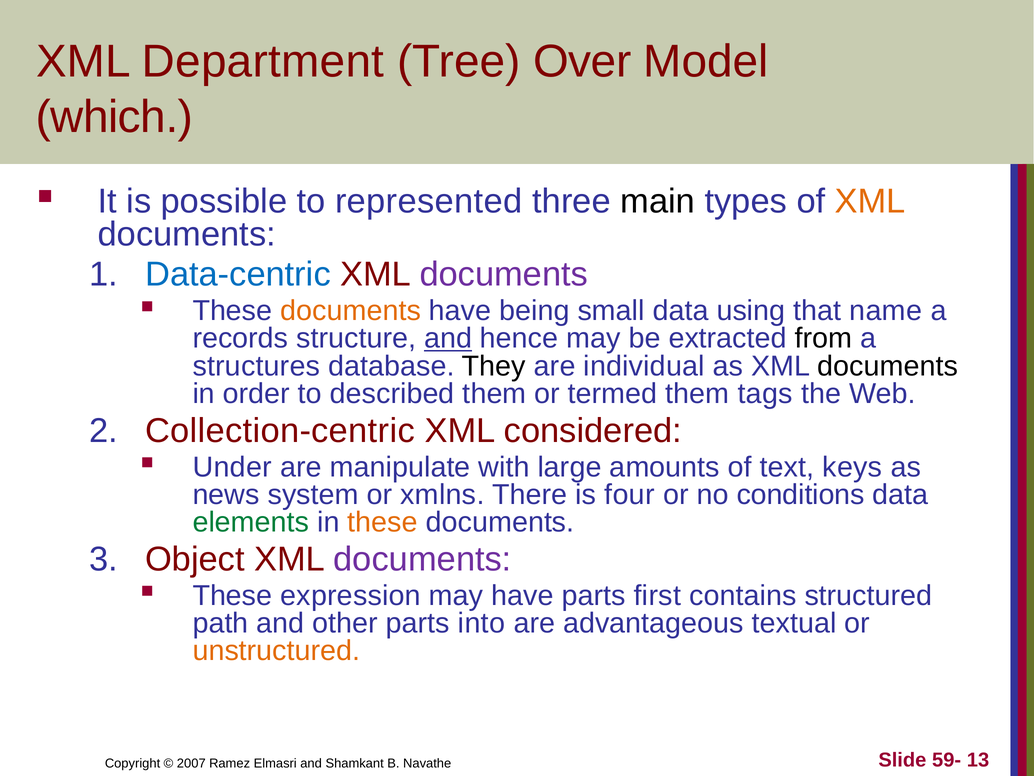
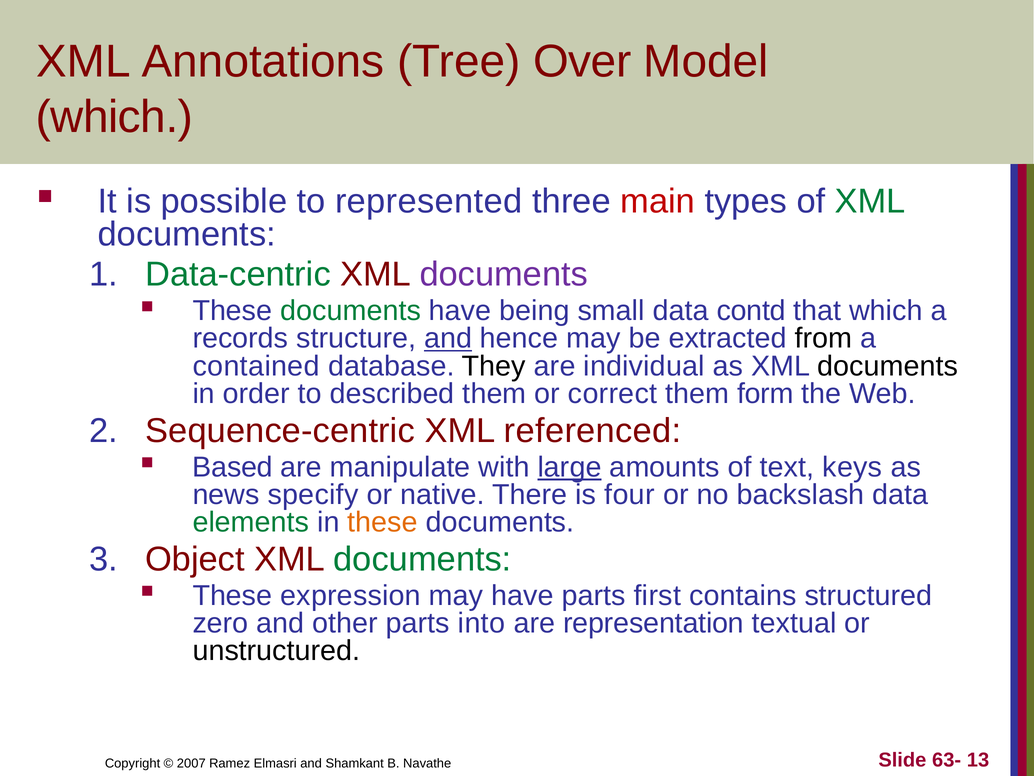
Department: Department -> Annotations
main colour: black -> red
XML at (870, 201) colour: orange -> green
Data-centric colour: blue -> green
documents at (351, 311) colour: orange -> green
using: using -> contd
that name: name -> which
structures: structures -> contained
termed: termed -> correct
tags: tags -> form
Collection-centric: Collection-centric -> Sequence-centric
considered: considered -> referenced
Under: Under -> Based
large underline: none -> present
system: system -> specify
xmlns: xmlns -> native
conditions: conditions -> backslash
documents at (422, 559) colour: purple -> green
path: path -> zero
advantageous: advantageous -> representation
unstructured colour: orange -> black
59-: 59- -> 63-
